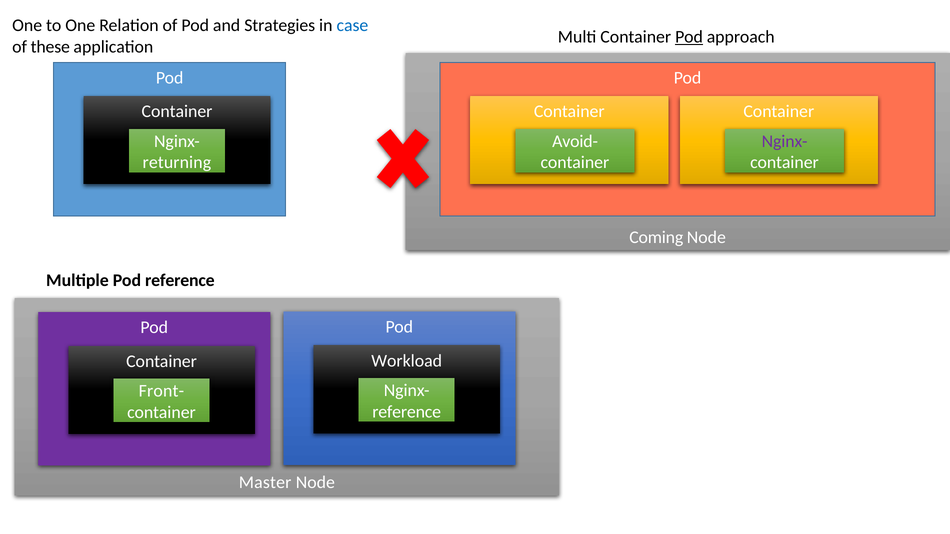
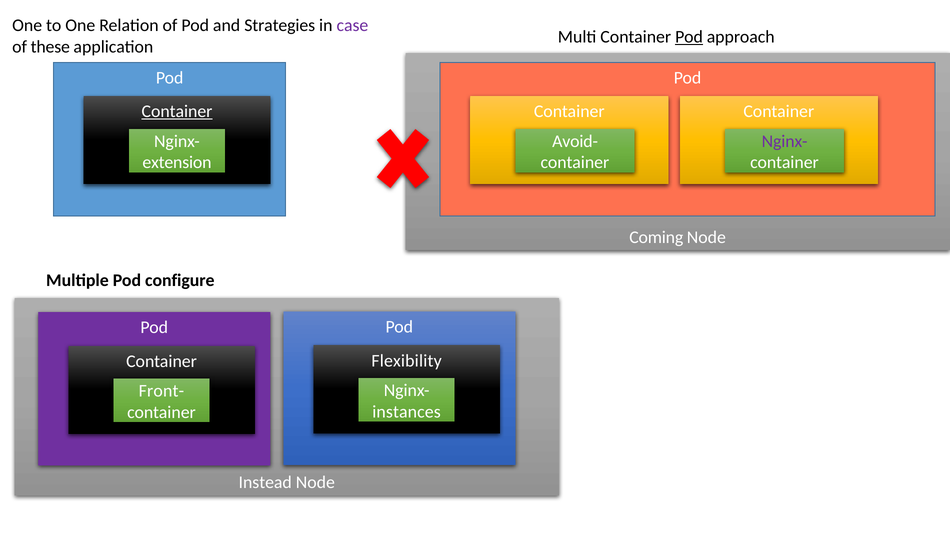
case colour: blue -> purple
Container at (177, 112) underline: none -> present
returning: returning -> extension
Pod reference: reference -> configure
Workload: Workload -> Flexibility
reference at (407, 412): reference -> instances
Master: Master -> Instead
